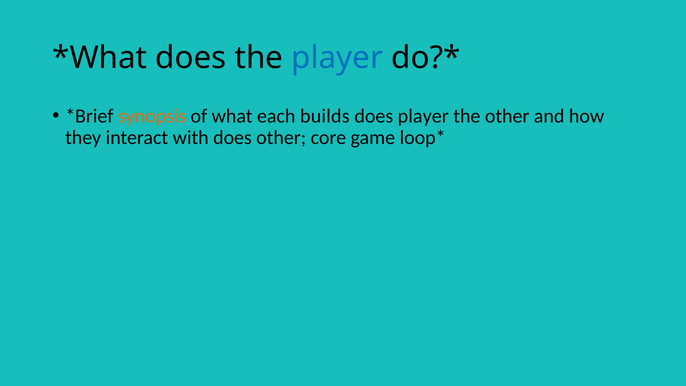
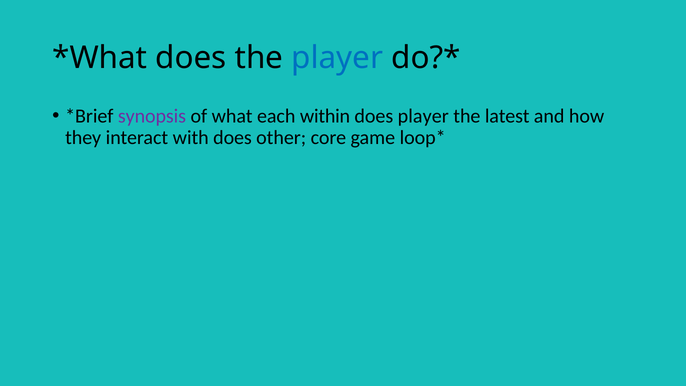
synopsis colour: orange -> purple
builds: builds -> within
the other: other -> latest
